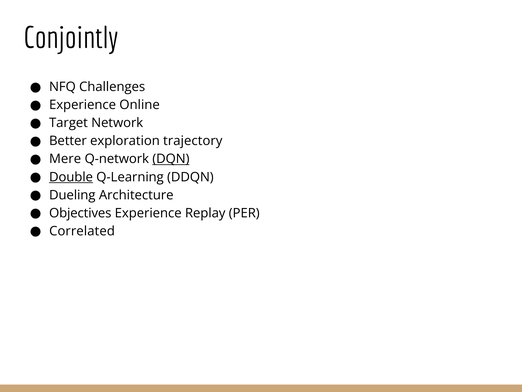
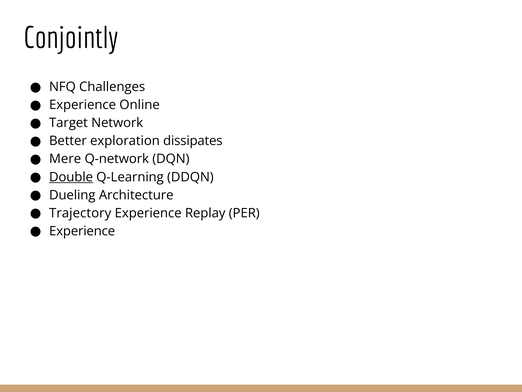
trajectory: trajectory -> dissipates
DQN underline: present -> none
Objectives: Objectives -> Trajectory
Correlated at (82, 231): Correlated -> Experience
